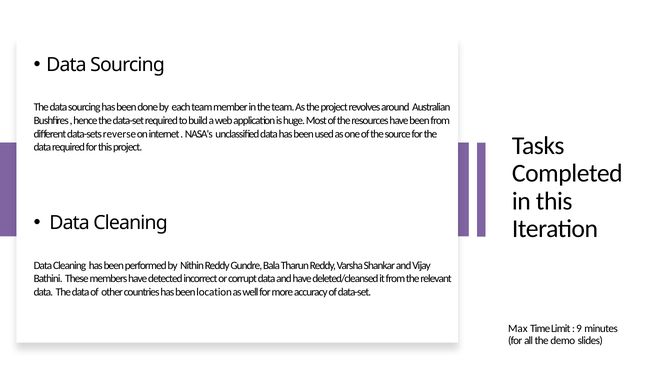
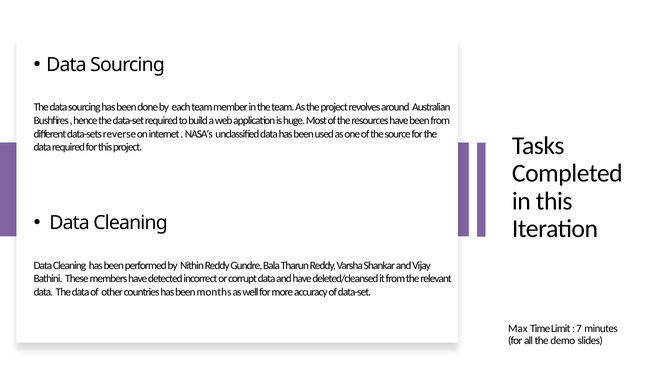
location: location -> months
9: 9 -> 7
